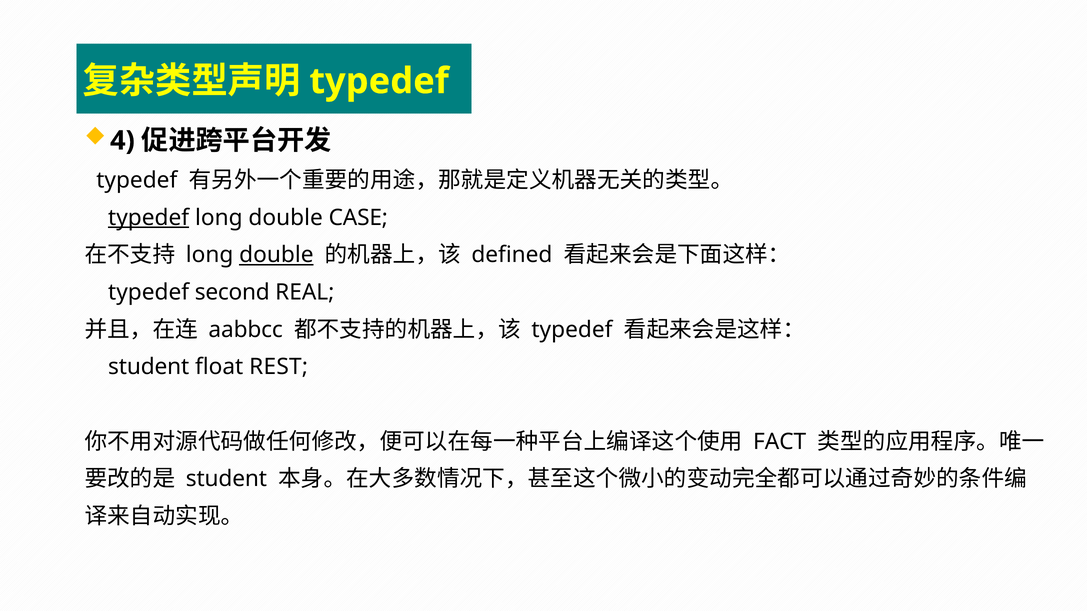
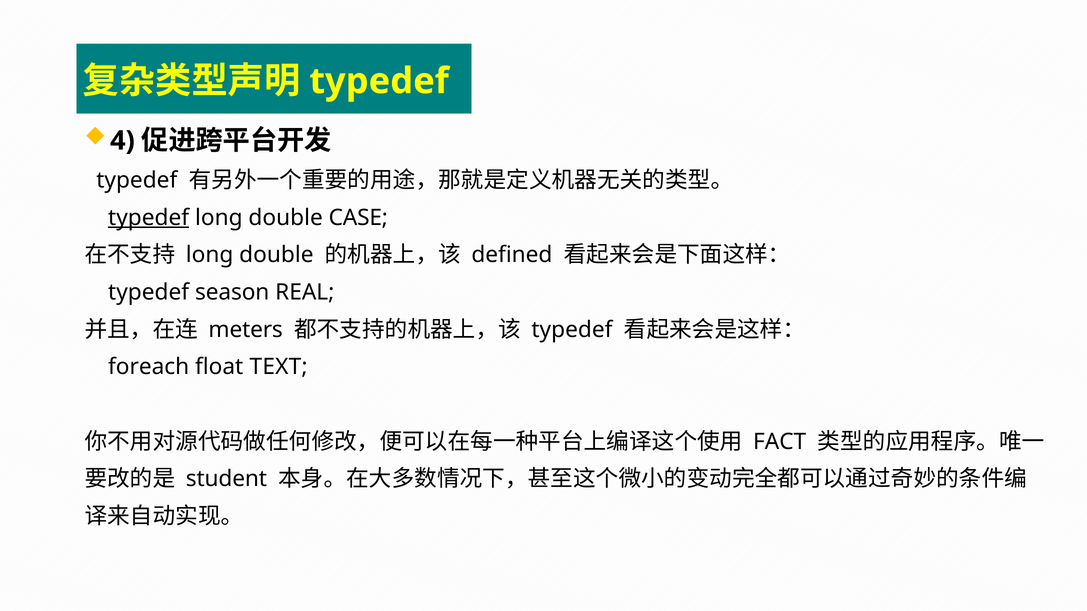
double at (276, 255) underline: present -> none
second: second -> season
aabbcc: aabbcc -> meters
student at (149, 367): student -> foreach
REST: REST -> TEXT
